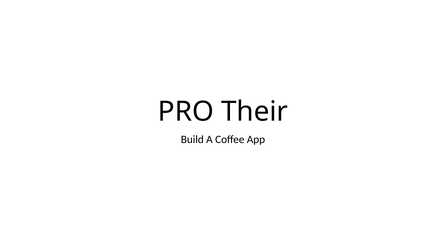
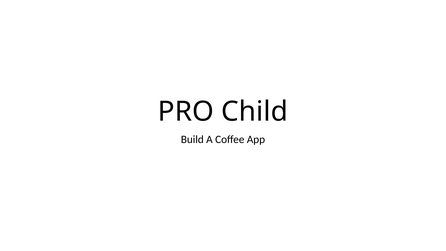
Their: Their -> Child
